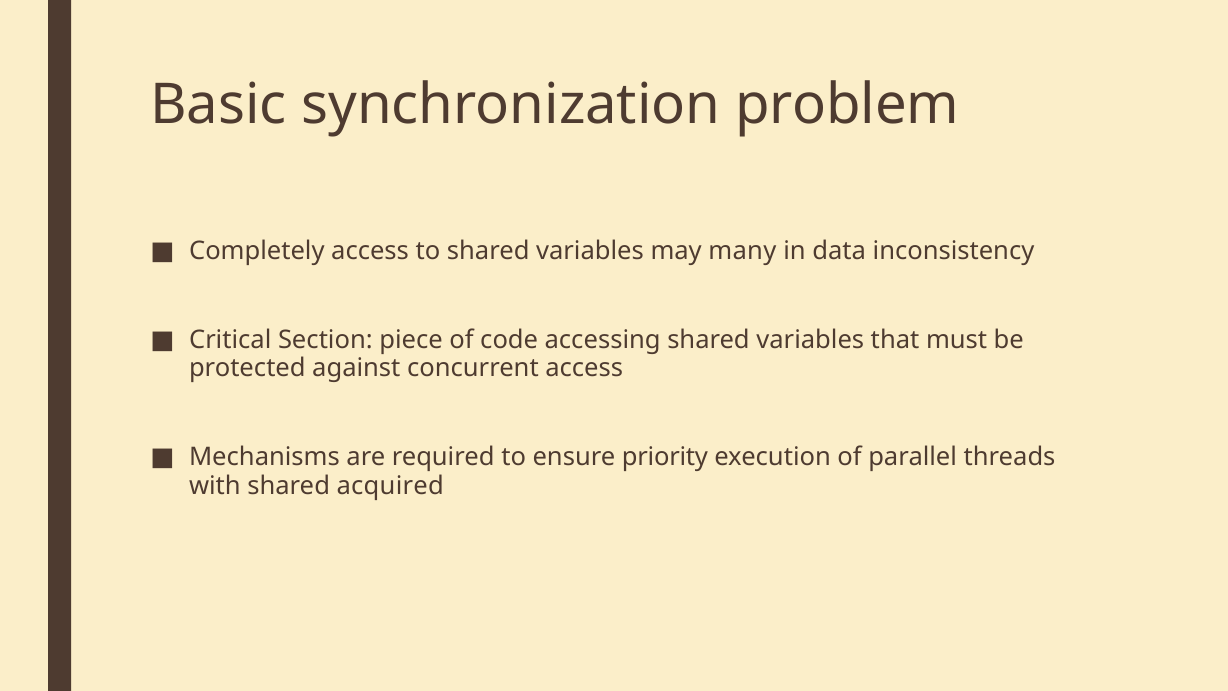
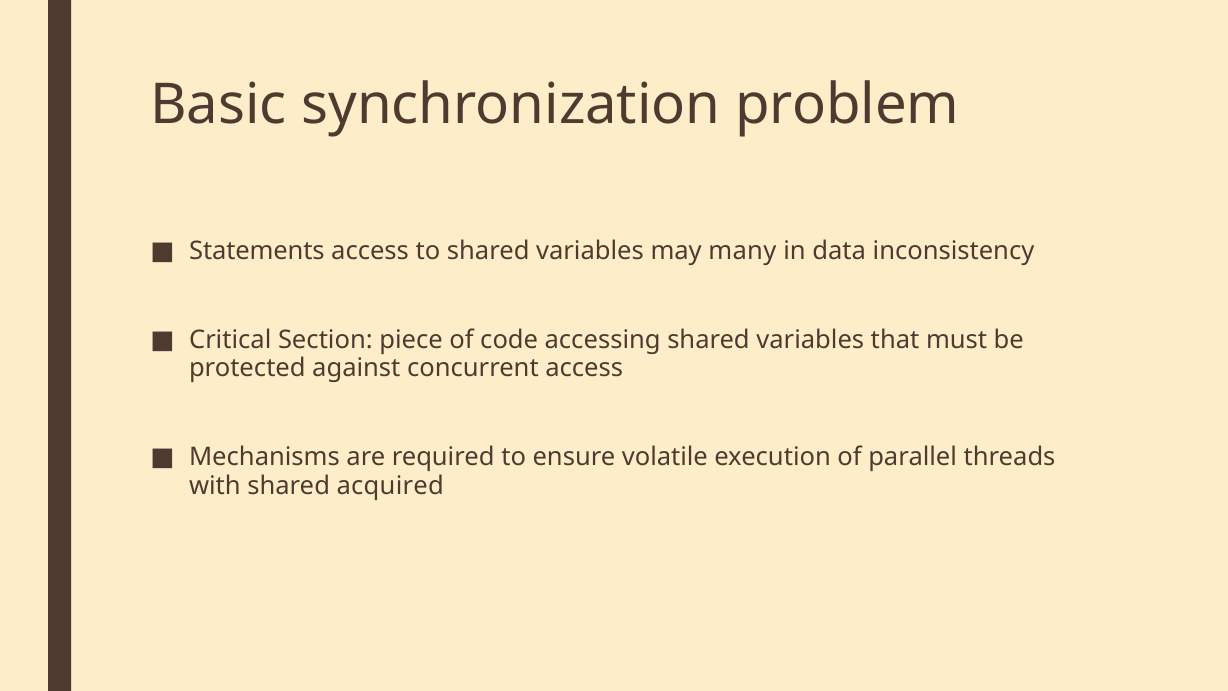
Completely: Completely -> Statements
priority: priority -> volatile
